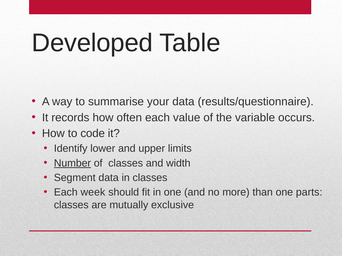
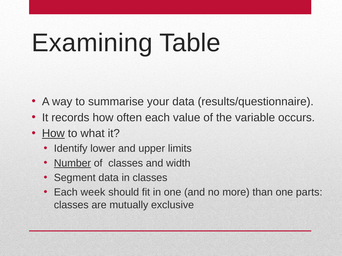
Developed: Developed -> Examining
How at (53, 134) underline: none -> present
code: code -> what
